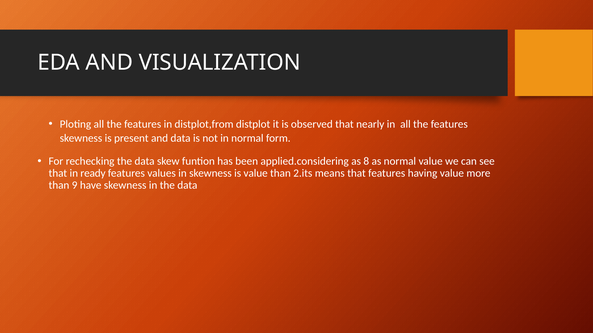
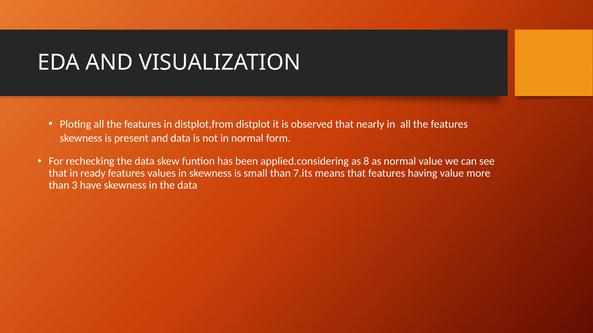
is value: value -> small
2.its: 2.its -> 7.its
9: 9 -> 3
